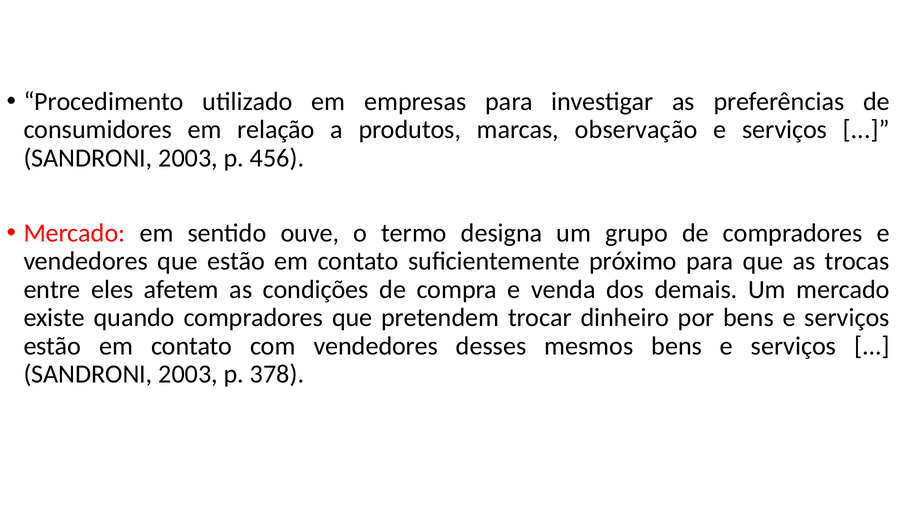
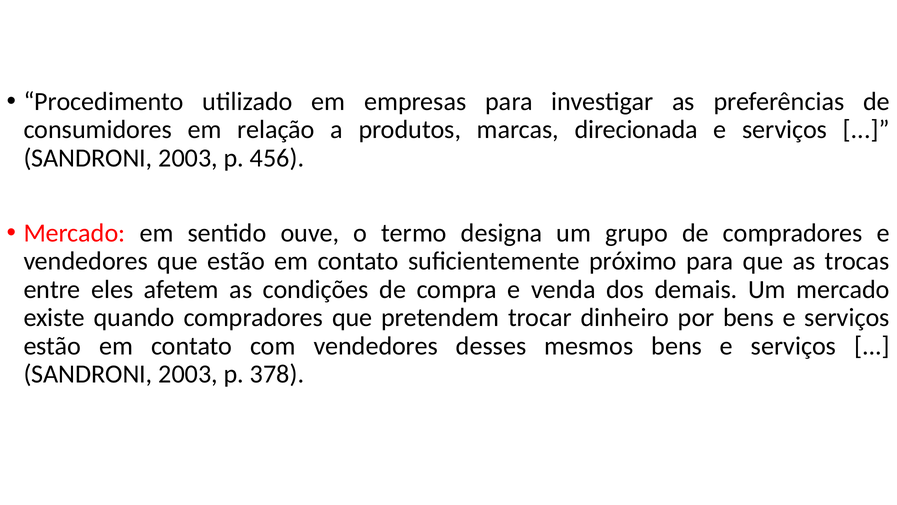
observação: observação -> direcionada
